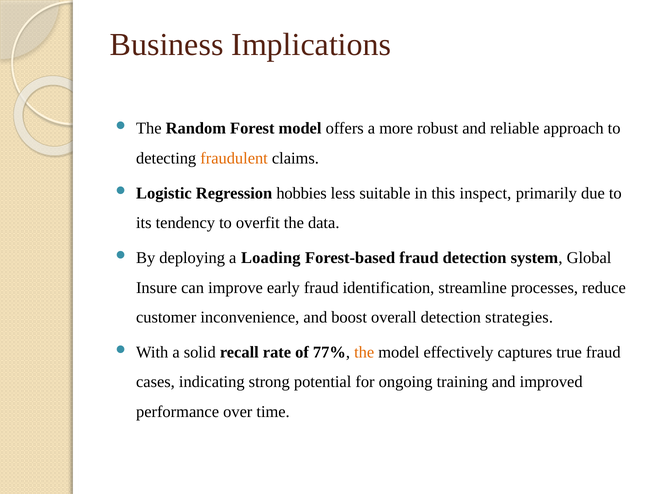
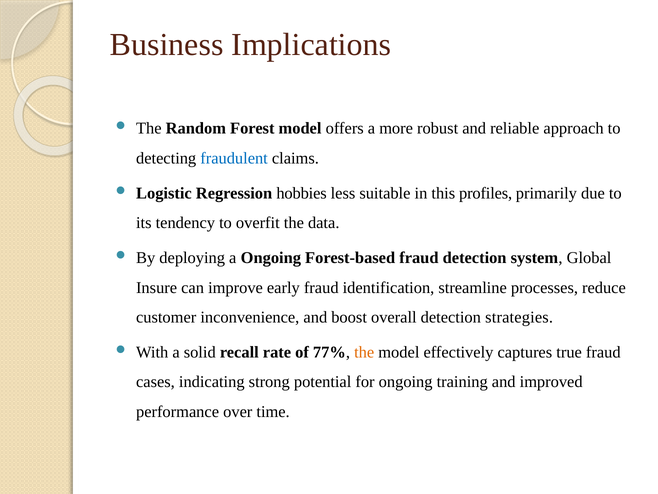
fraudulent colour: orange -> blue
inspect: inspect -> profiles
a Loading: Loading -> Ongoing
